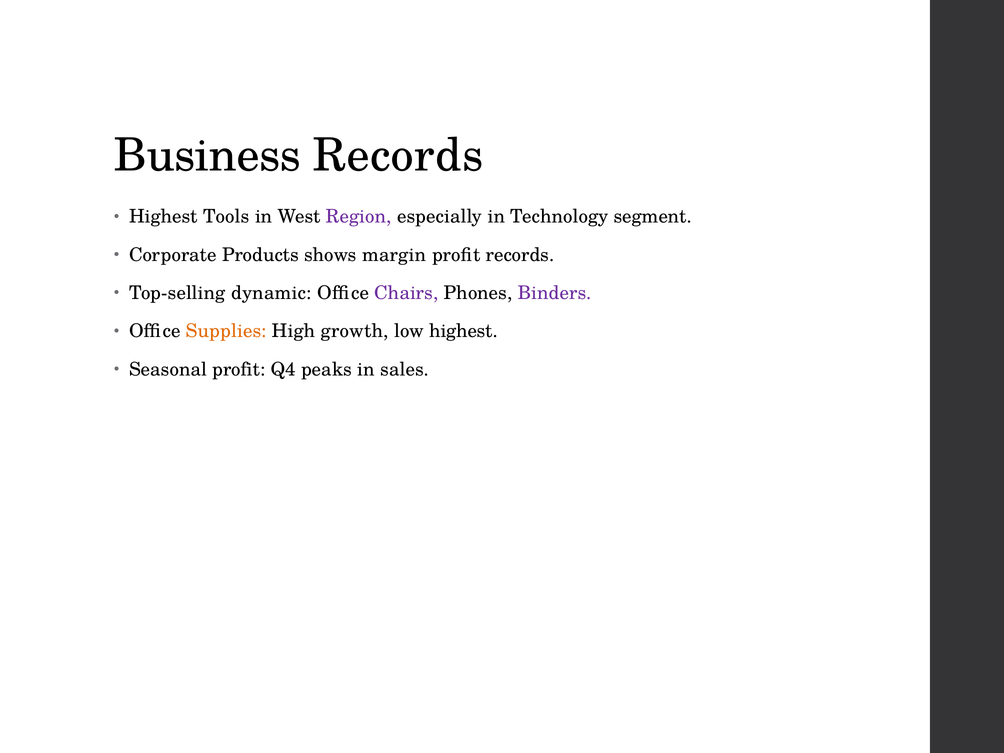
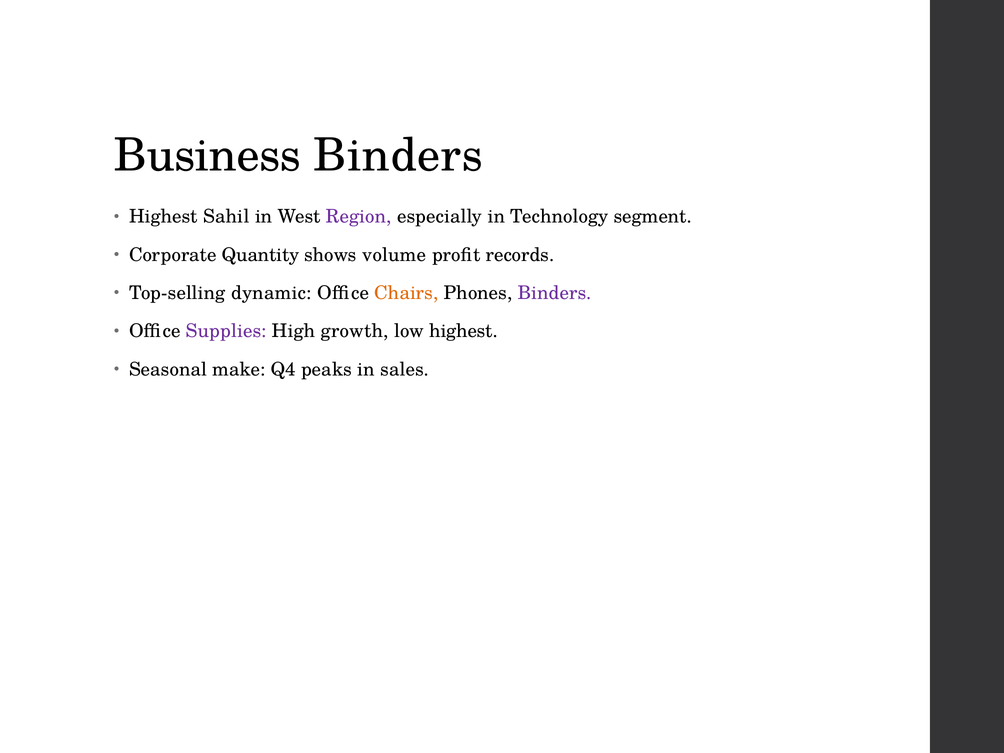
Business Records: Records -> Binders
Tools: Tools -> Sahil
Products: Products -> Quantity
margin: margin -> volume
Chairs colour: purple -> orange
Supplies colour: orange -> purple
Seasonal profit: profit -> make
